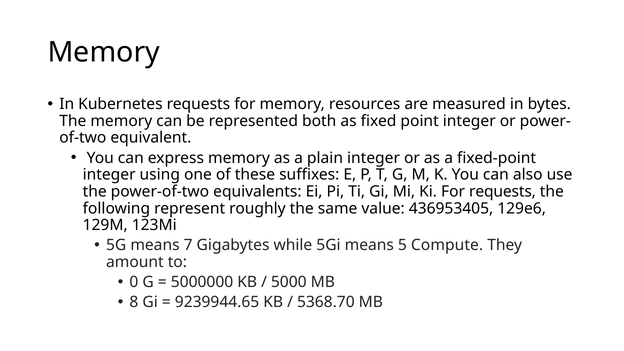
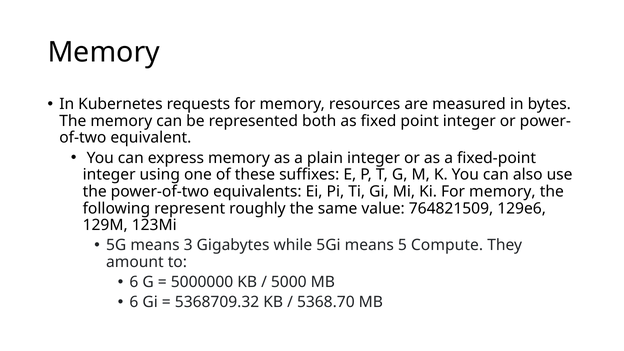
Ki For requests: requests -> memory
436953405: 436953405 -> 764821509
7: 7 -> 3
0 at (134, 282): 0 -> 6
8 at (134, 302): 8 -> 6
9239944.65: 9239944.65 -> 5368709.32
